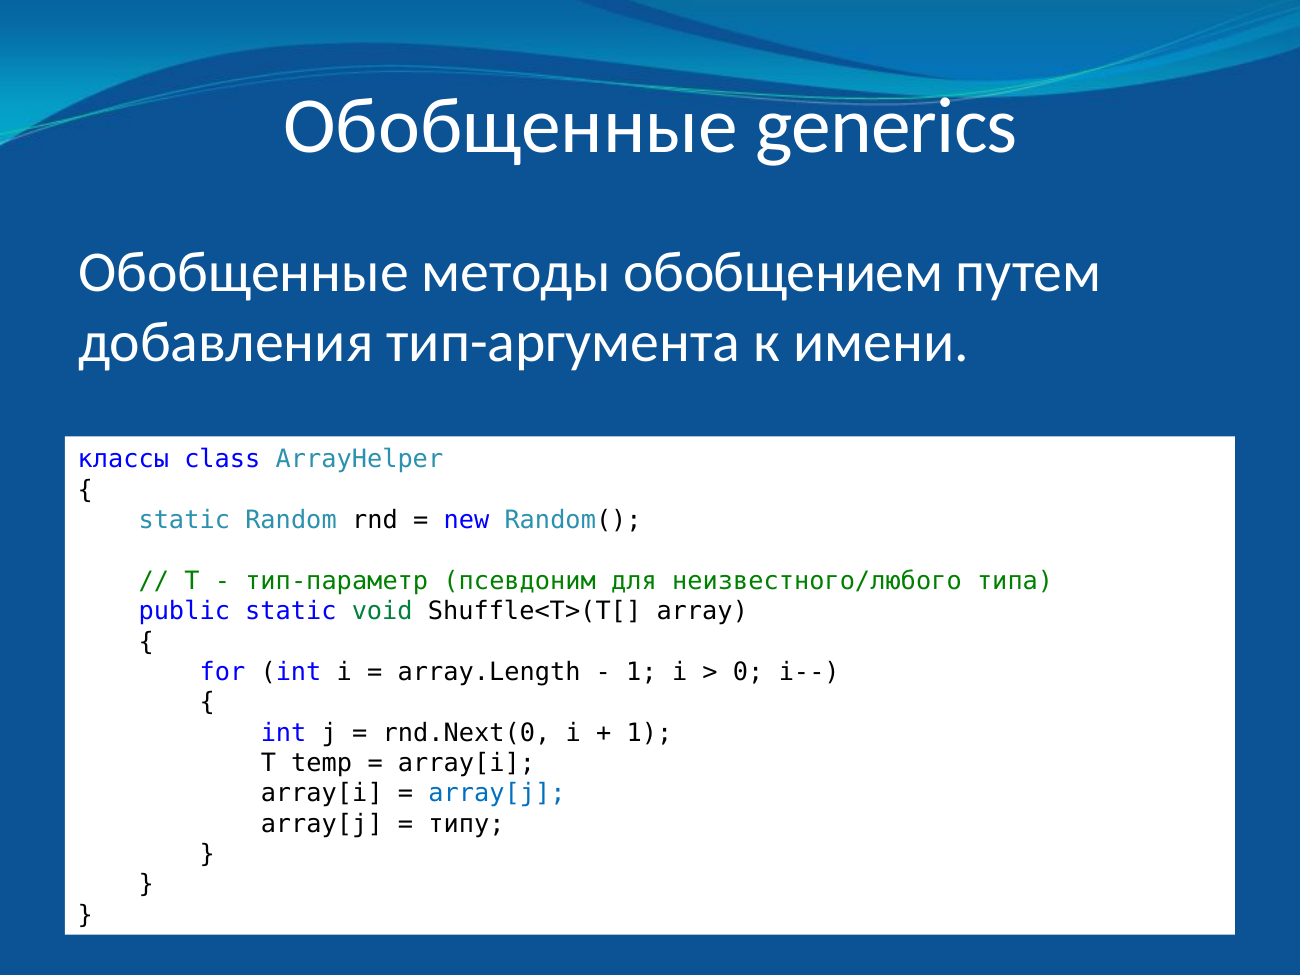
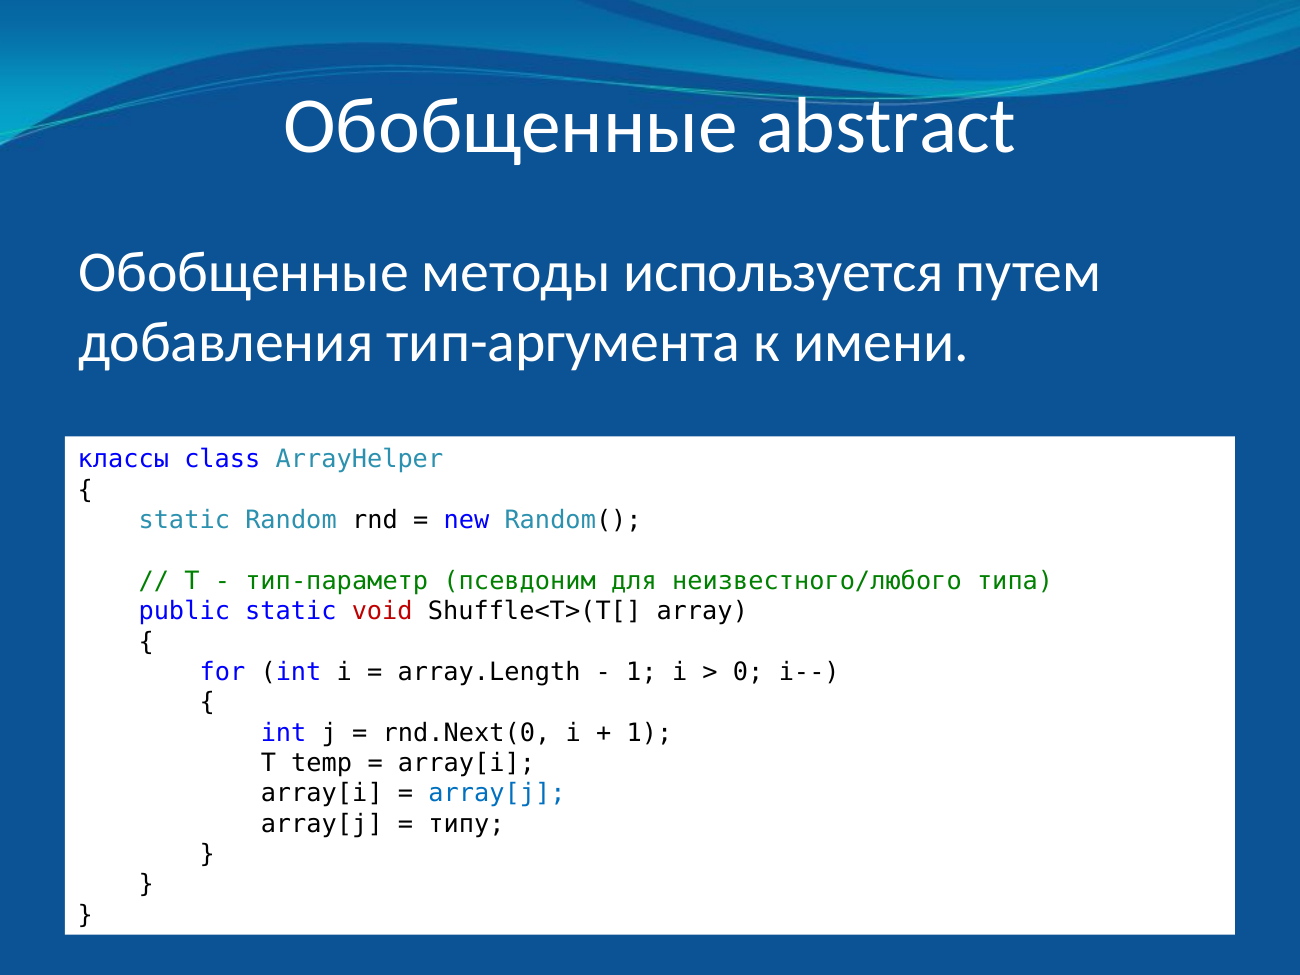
generics: generics -> abstract
обобщением: обобщением -> используется
void colour: green -> red
